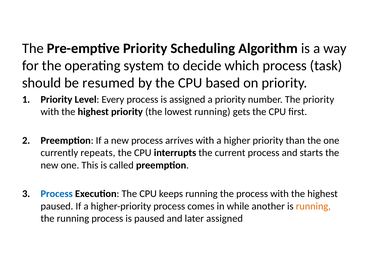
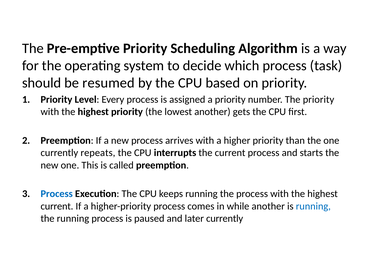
lowest running: running -> another
paused at (57, 206): paused -> current
running at (313, 206) colour: orange -> blue
later assigned: assigned -> currently
